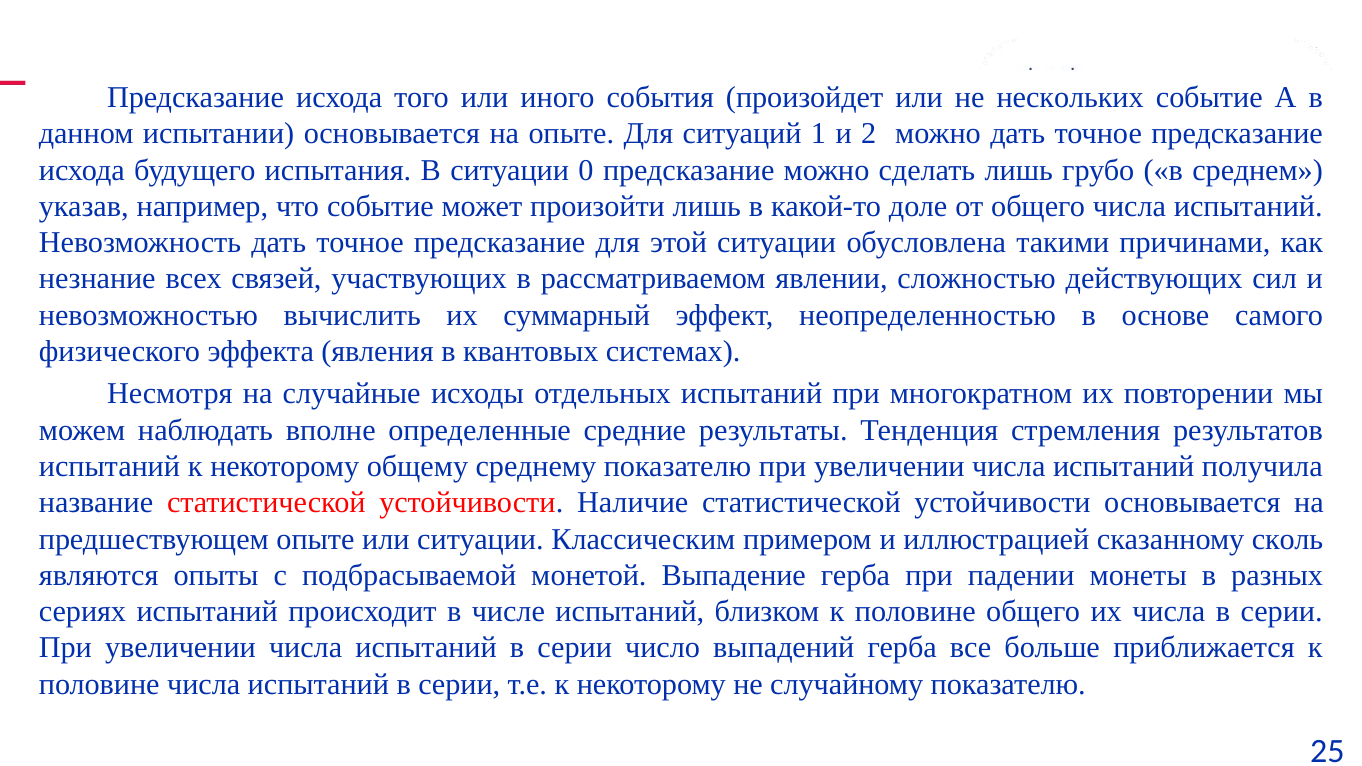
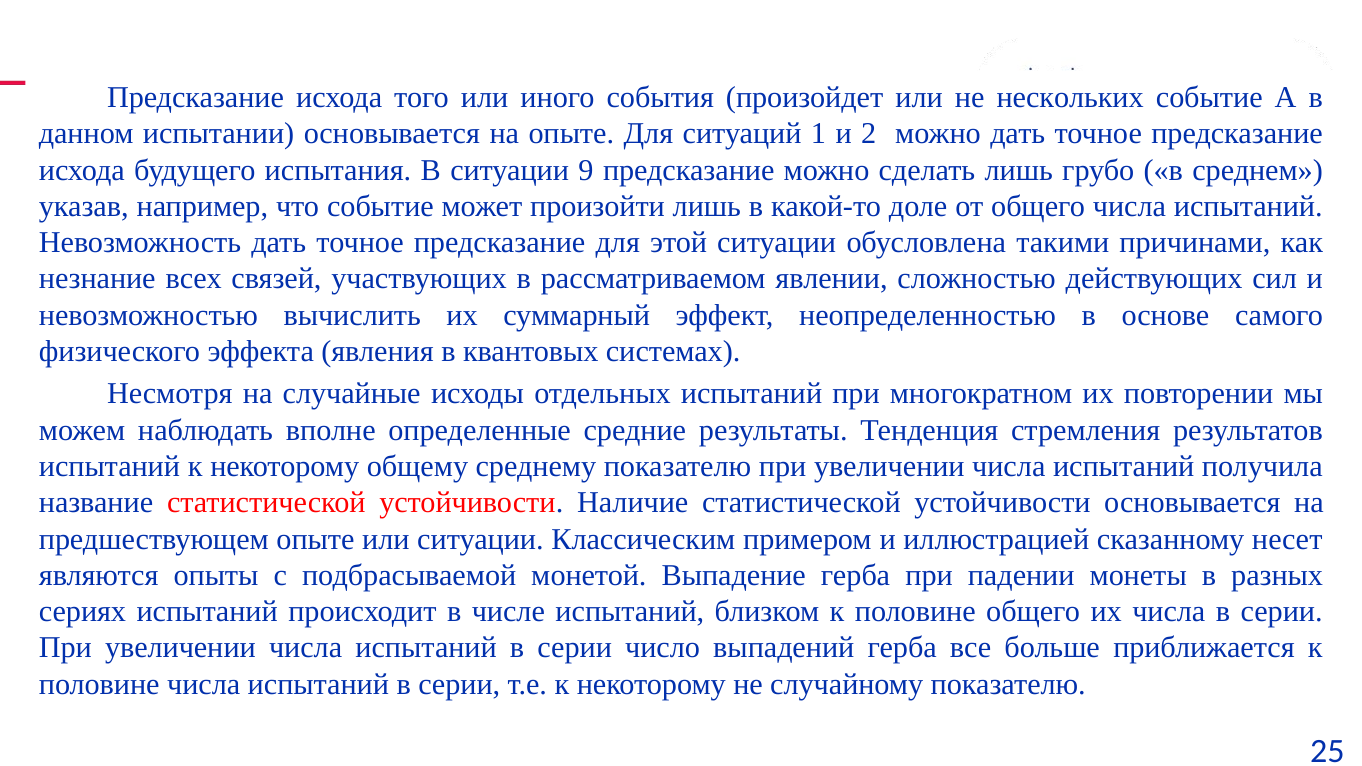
0: 0 -> 9
сколь: сколь -> несет
